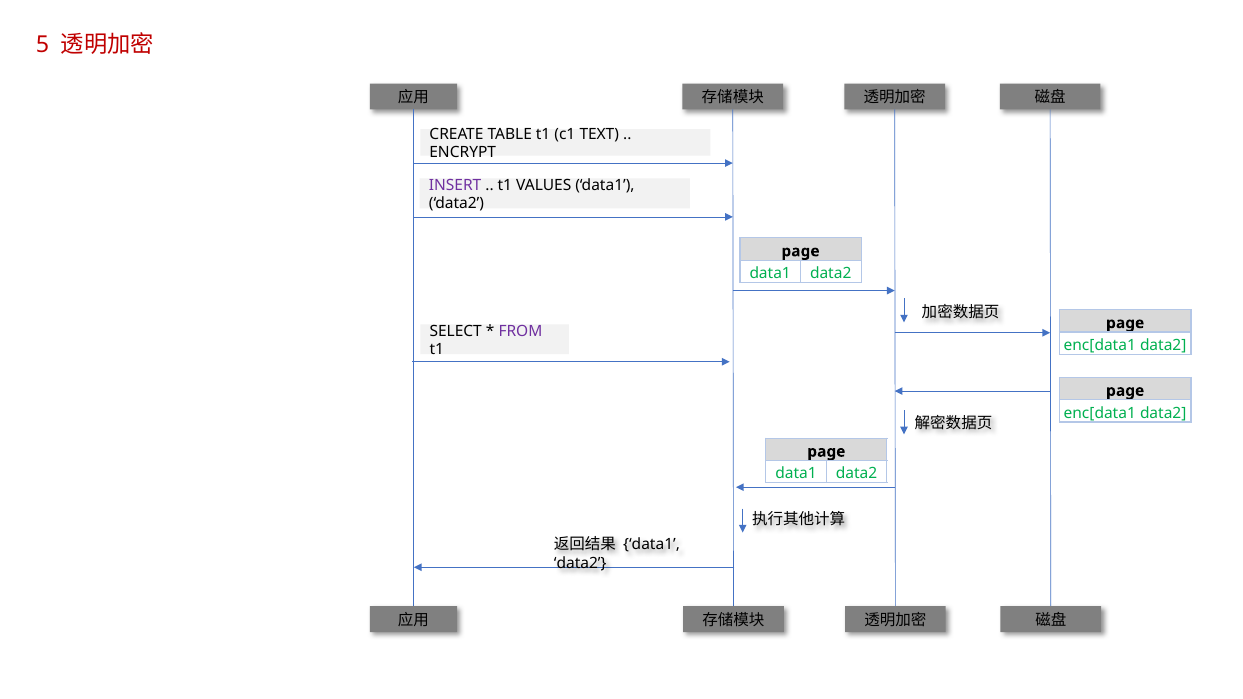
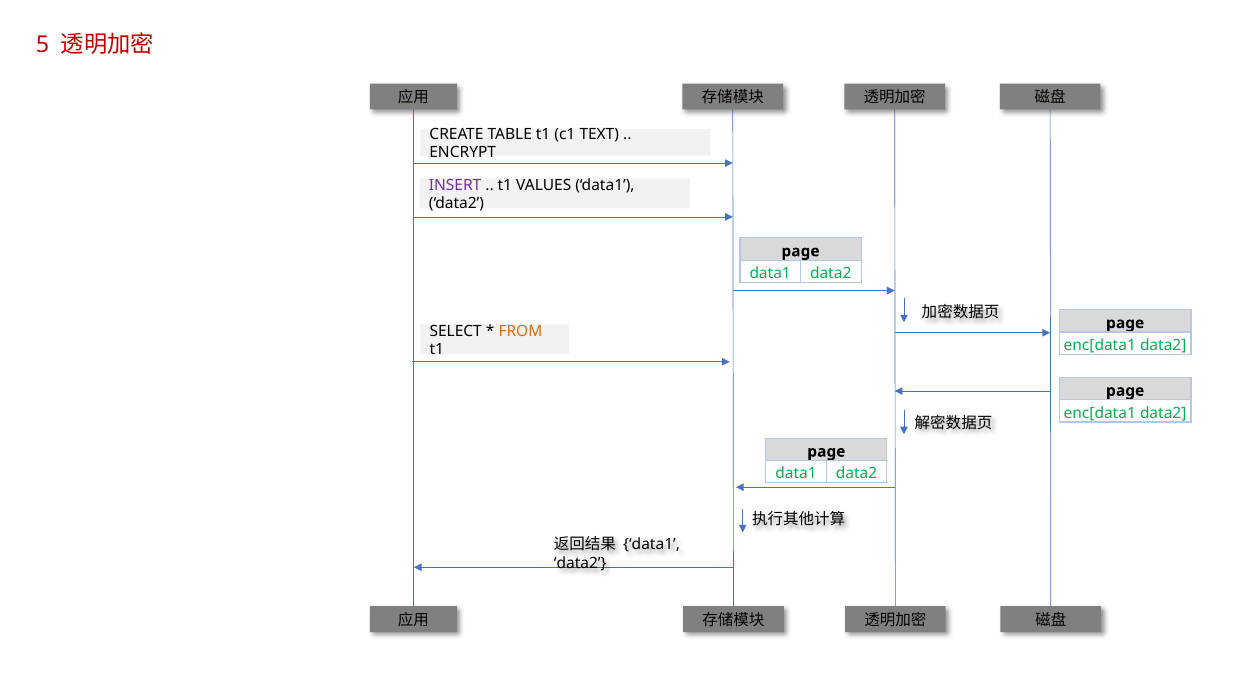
FROM colour: purple -> orange
